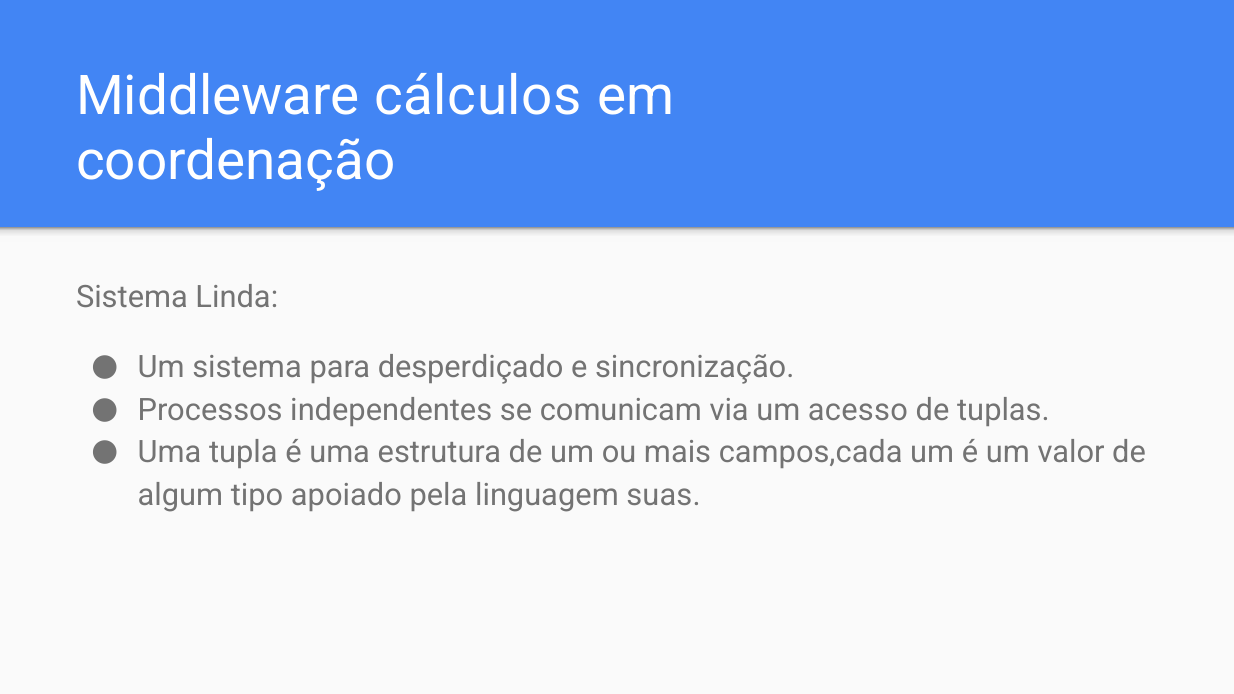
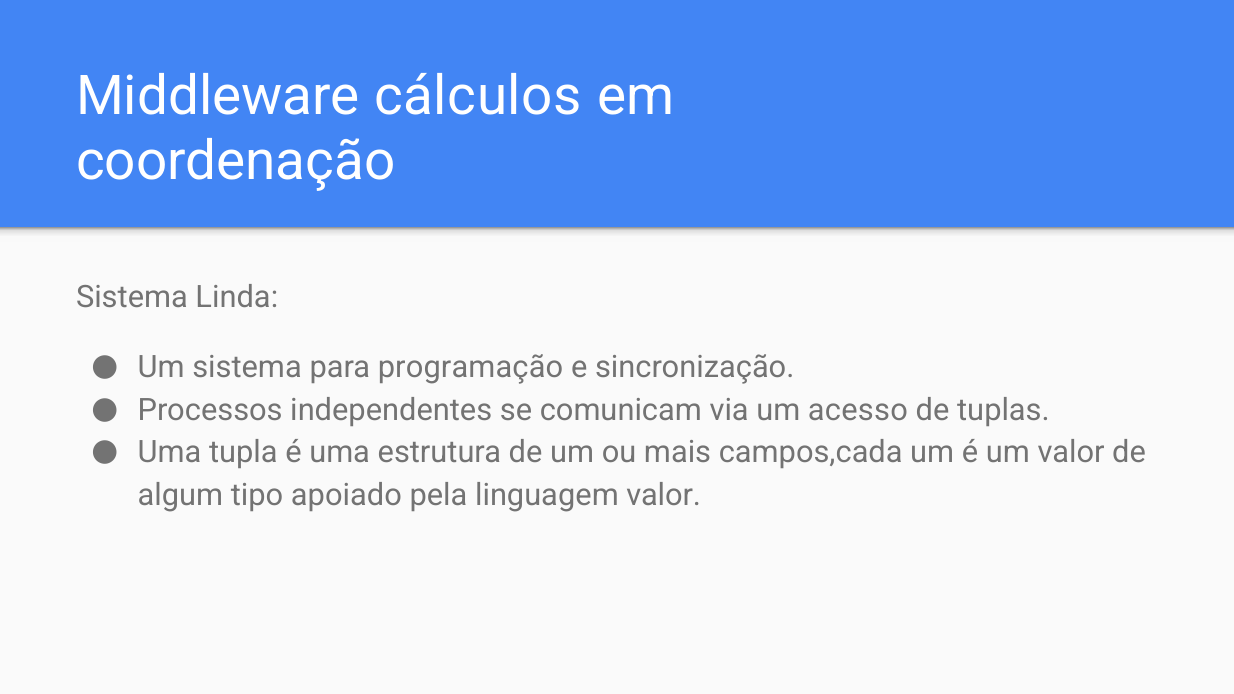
desperdiçado: desperdiçado -> programação
linguagem suas: suas -> valor
